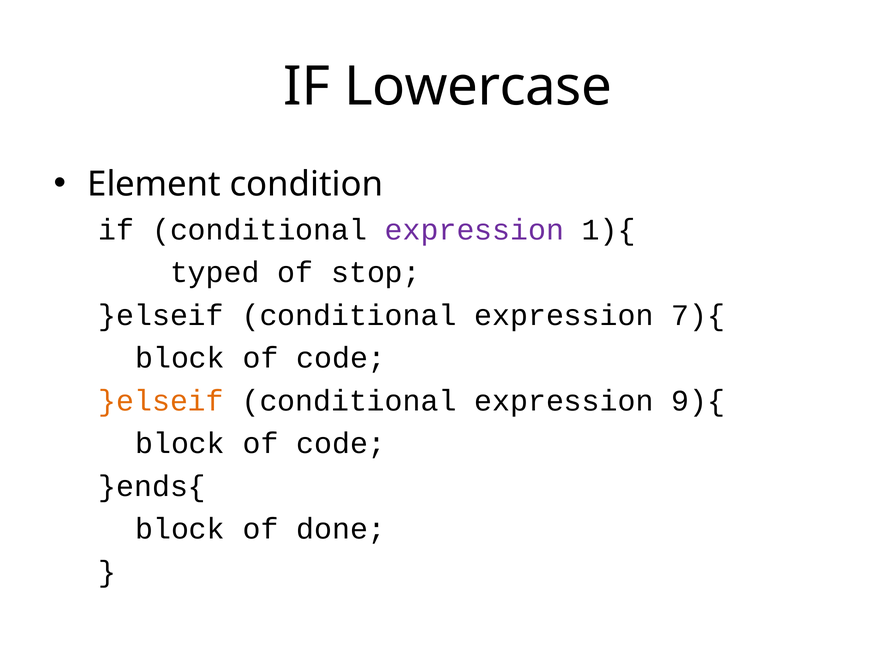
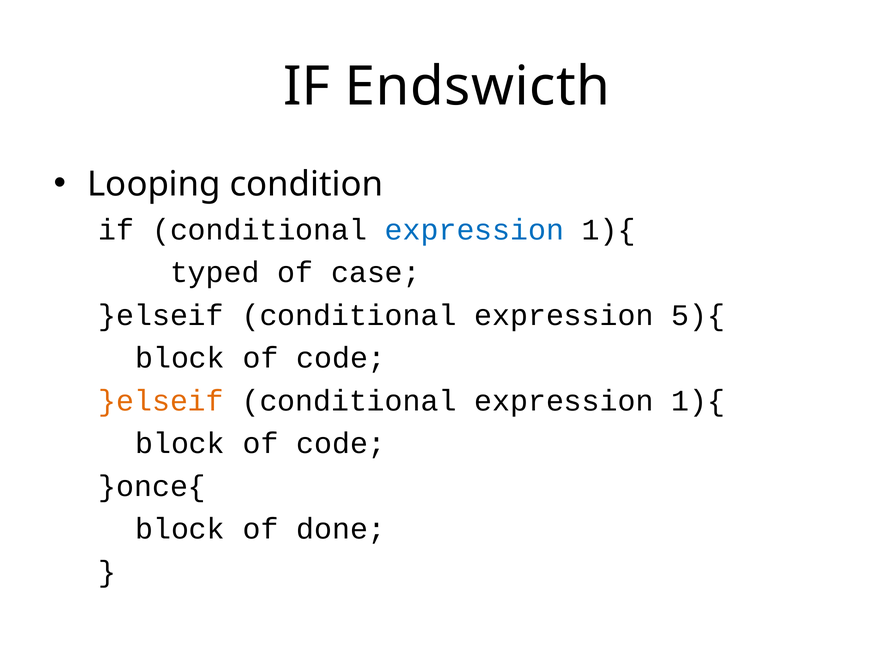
Lowercase: Lowercase -> Endswicth
Element: Element -> Looping
expression at (474, 230) colour: purple -> blue
stop: stop -> case
7){: 7){ -> 5){
9){ at (698, 401): 9){ -> 1){
}ends{: }ends{ -> }once{
